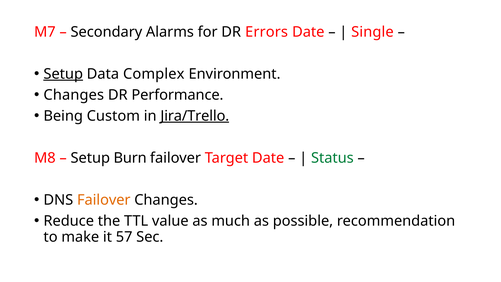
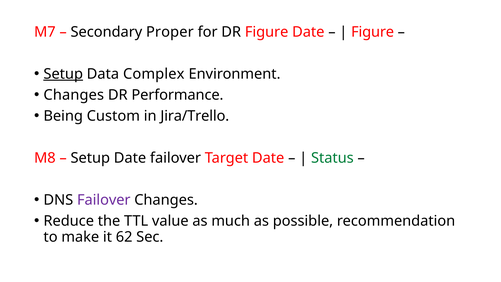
Alarms: Alarms -> Proper
DR Errors: Errors -> Figure
Single at (372, 32): Single -> Figure
Jira/Trello underline: present -> none
Setup Burn: Burn -> Date
Failover at (104, 200) colour: orange -> purple
57: 57 -> 62
